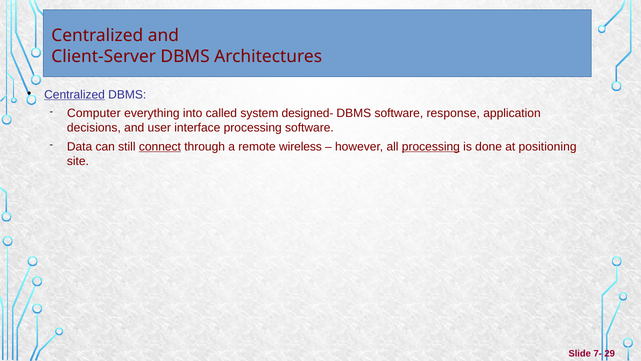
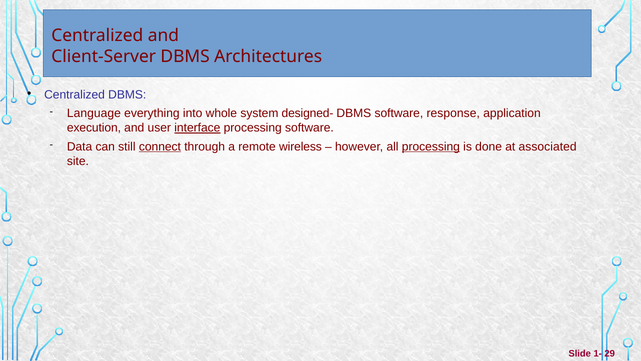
Centralized at (75, 95) underline: present -> none
Computer: Computer -> Language
called: called -> whole
decisions: decisions -> execution
interface underline: none -> present
positioning: positioning -> associated
7-: 7- -> 1-
